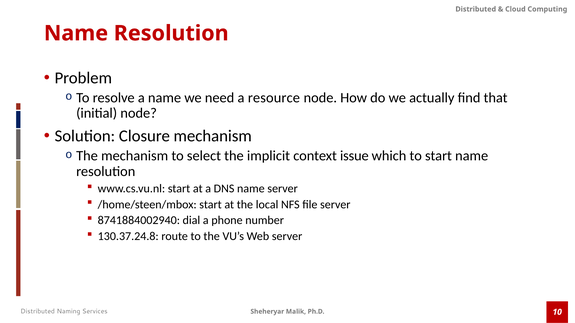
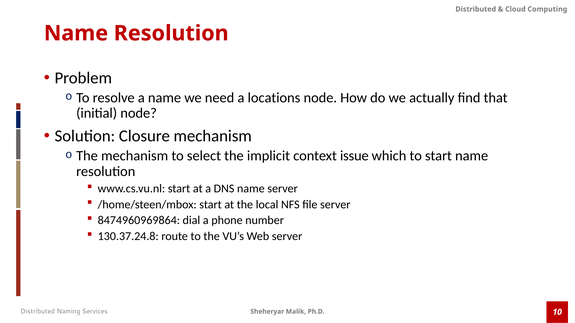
resource: resource -> locations
8741884002940: 8741884002940 -> 8474960969864
